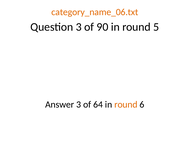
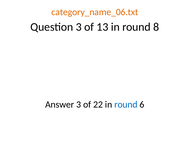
90: 90 -> 13
5: 5 -> 8
64: 64 -> 22
round at (126, 104) colour: orange -> blue
